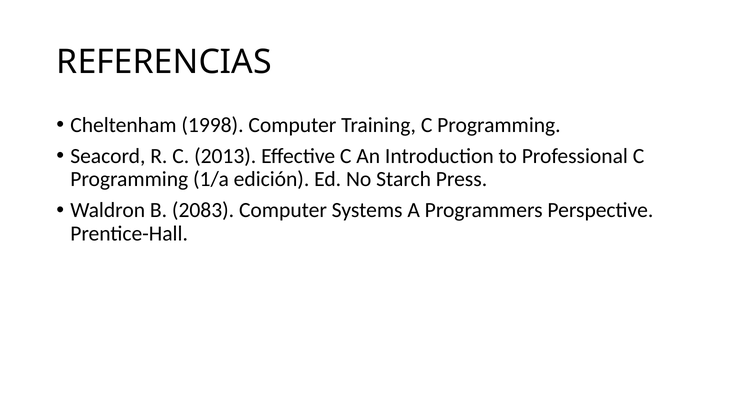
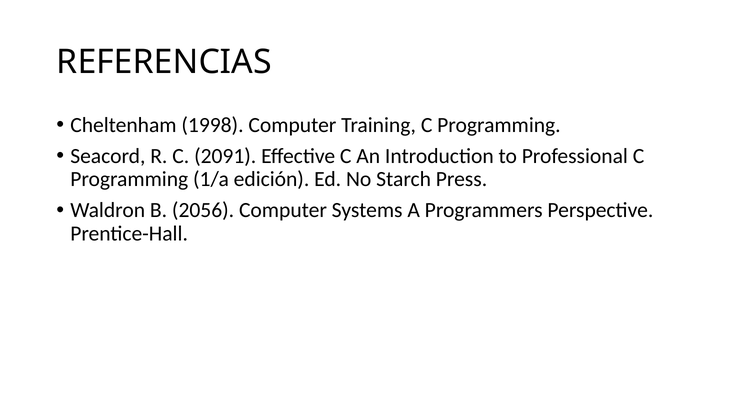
2013: 2013 -> 2091
2083: 2083 -> 2056
